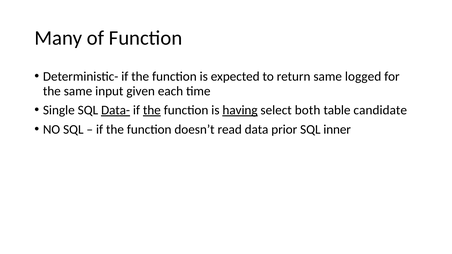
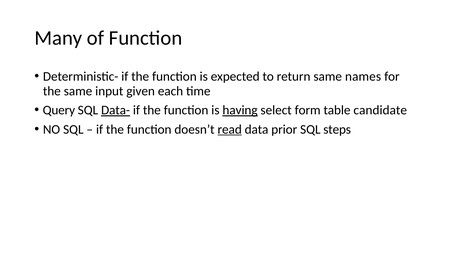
logged: logged -> names
Single: Single -> Query
the at (152, 110) underline: present -> none
both: both -> form
read underline: none -> present
inner: inner -> steps
